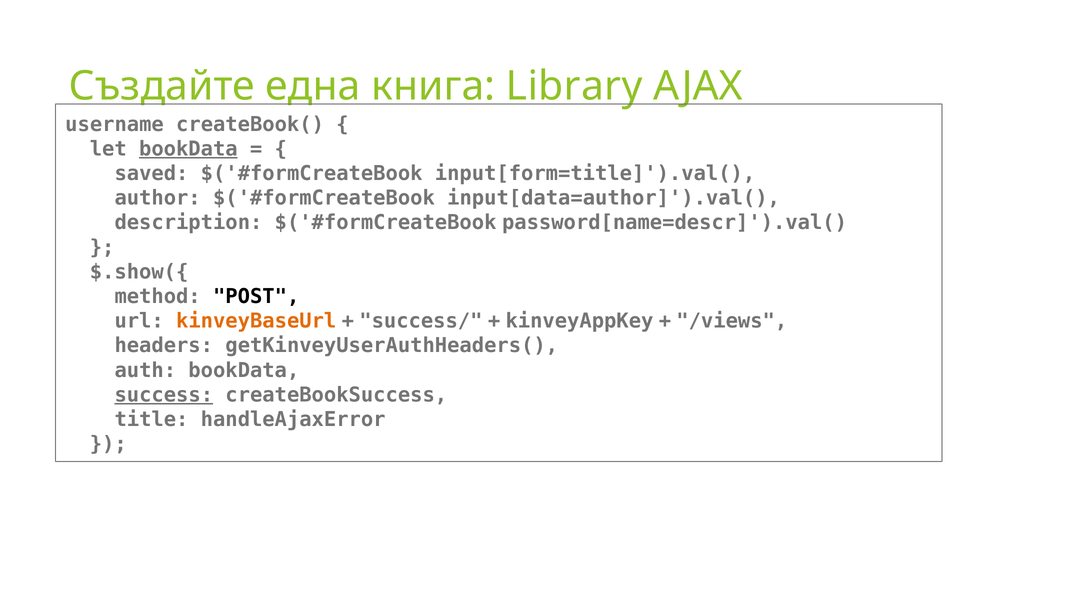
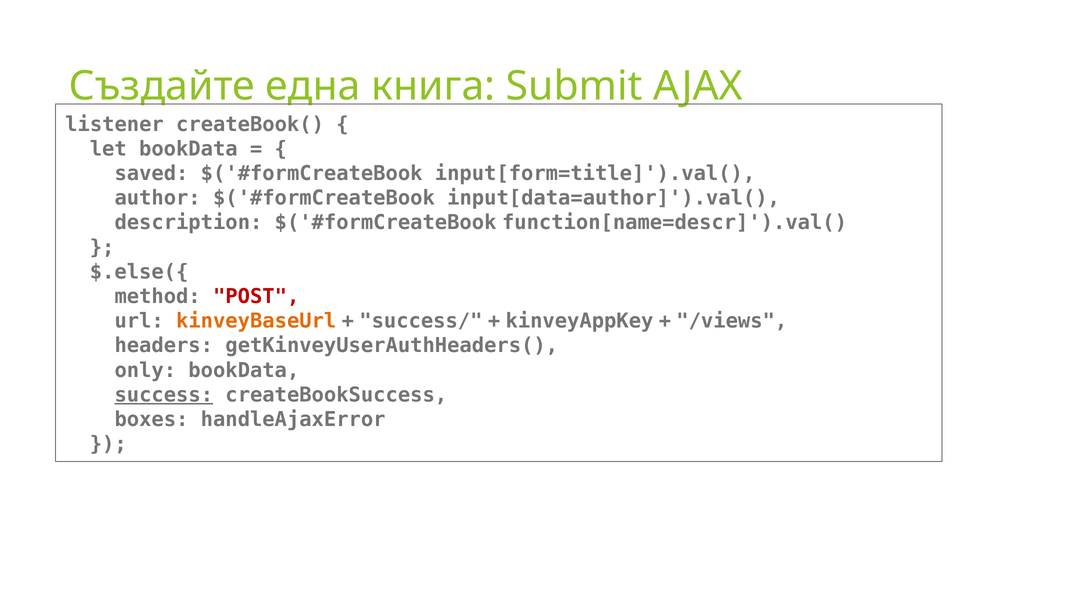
Library: Library -> Submit
username: username -> listener
bookData at (188, 149) underline: present -> none
password[name=descr]').val(: password[name=descr]').val( -> function[name=descr]').val(
$.show({: $.show({ -> $.else({
POST colour: black -> red
auth: auth -> only
title: title -> boxes
